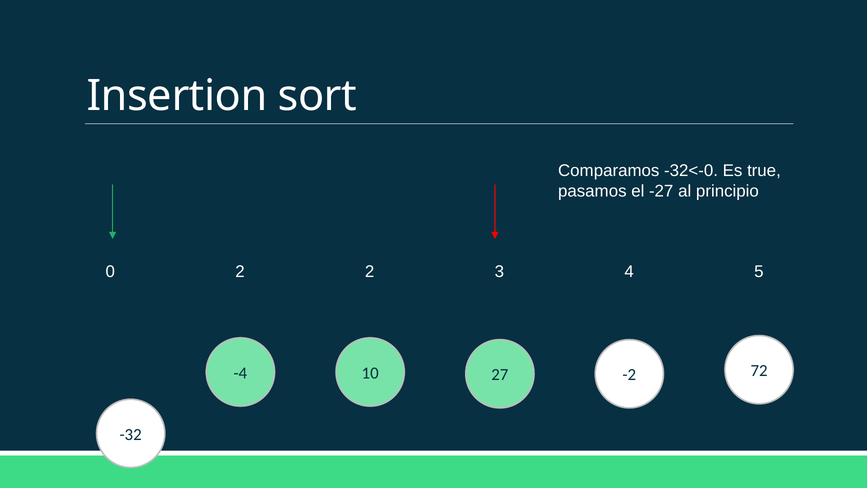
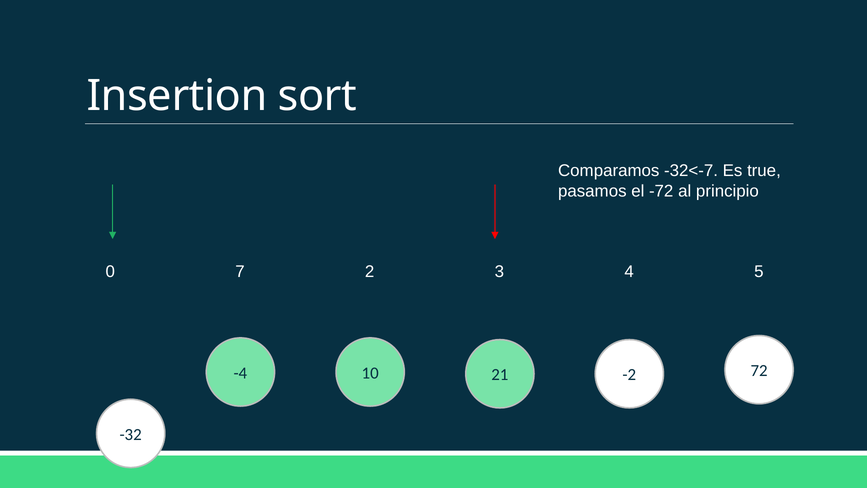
-32<-0: -32<-0 -> -32<-7
-27: -27 -> -72
0 2: 2 -> 7
27: 27 -> 21
